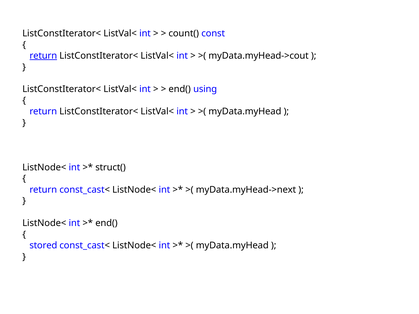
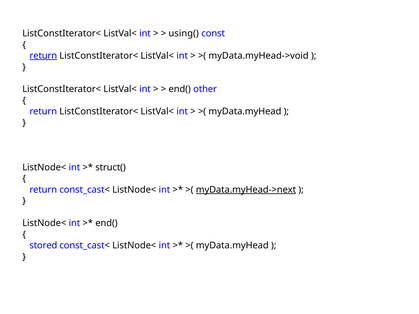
count(: count( -> using(
myData.myHead->cout: myData.myHead->cout -> myData.myHead->void
using: using -> other
myData.myHead->next underline: none -> present
